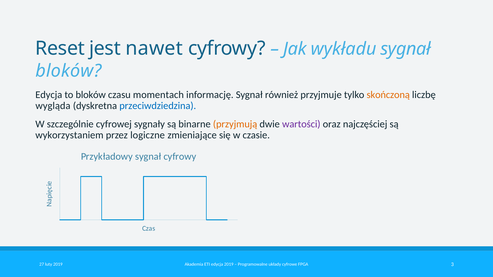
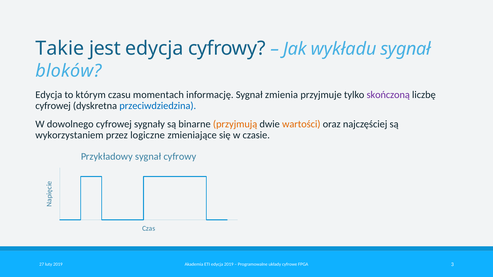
Reset: Reset -> Takie
jest nawet: nawet -> edycja
to bloków: bloków -> którym
również: również -> zmienia
skończoną colour: orange -> purple
wygląda at (53, 106): wygląda -> cyfrowej
szczególnie: szczególnie -> dowolnego
wartości colour: purple -> orange
